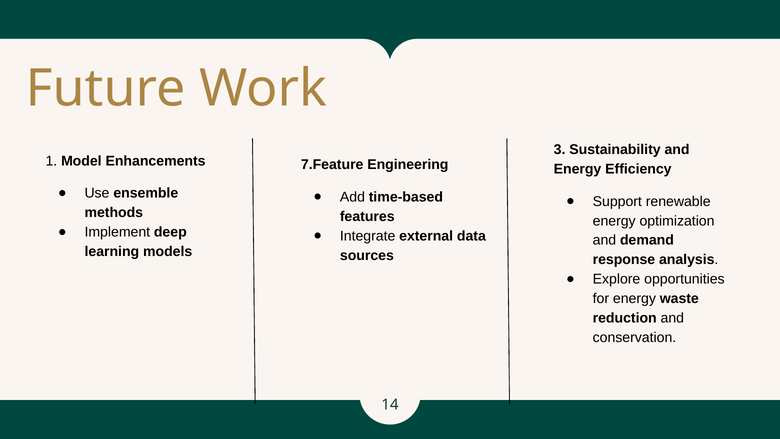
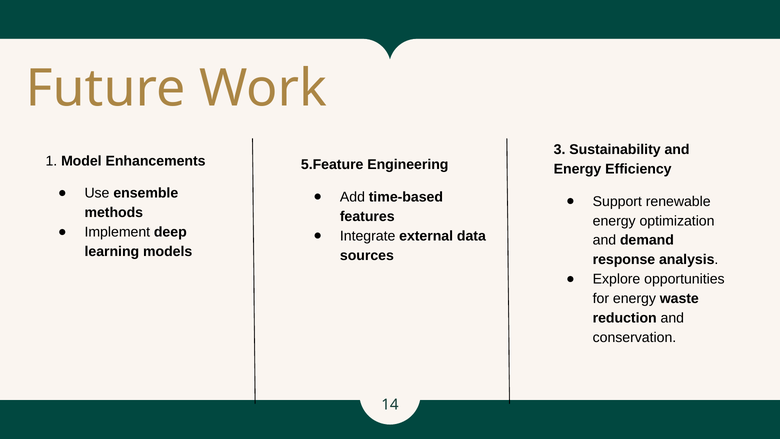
7.Feature: 7.Feature -> 5.Feature
